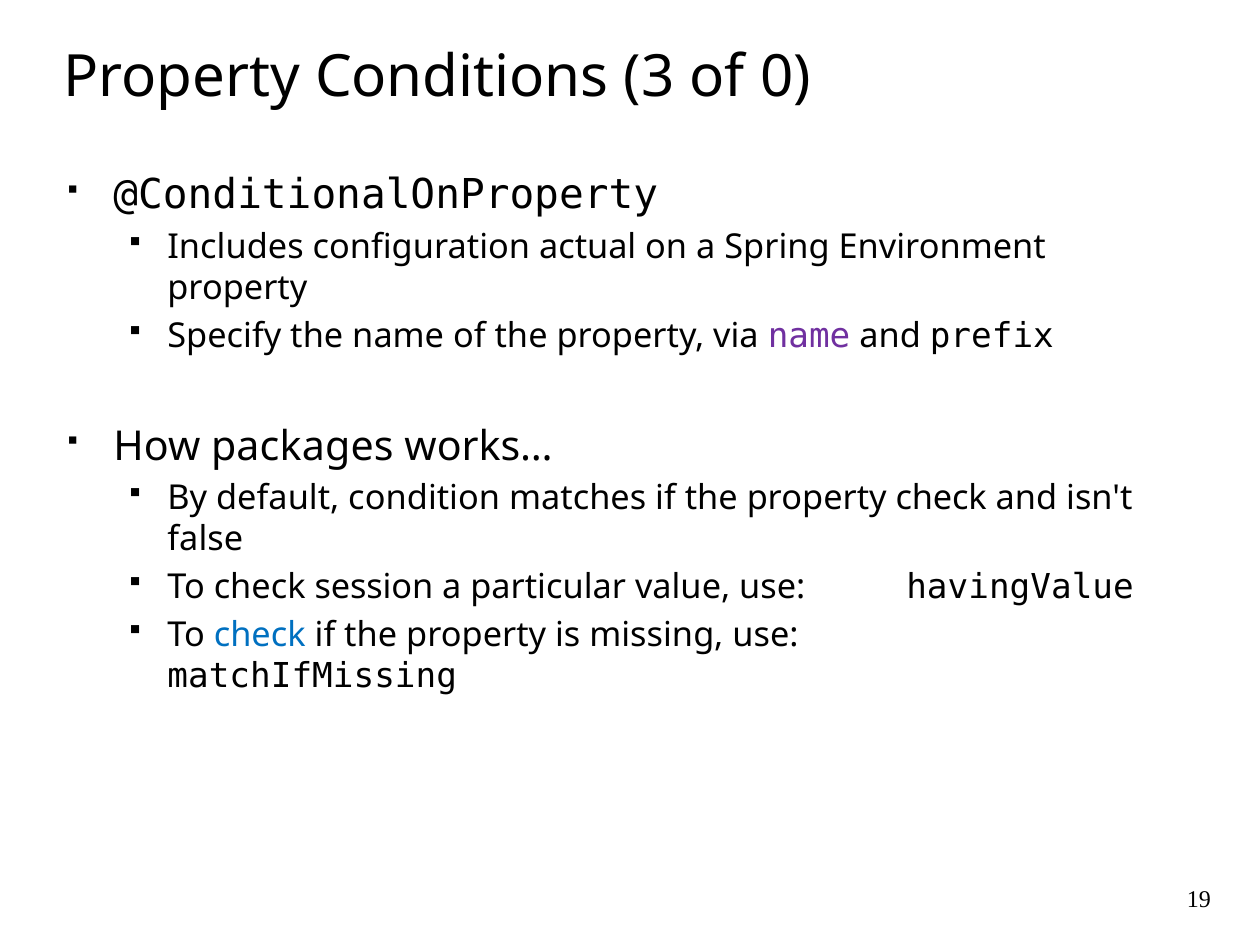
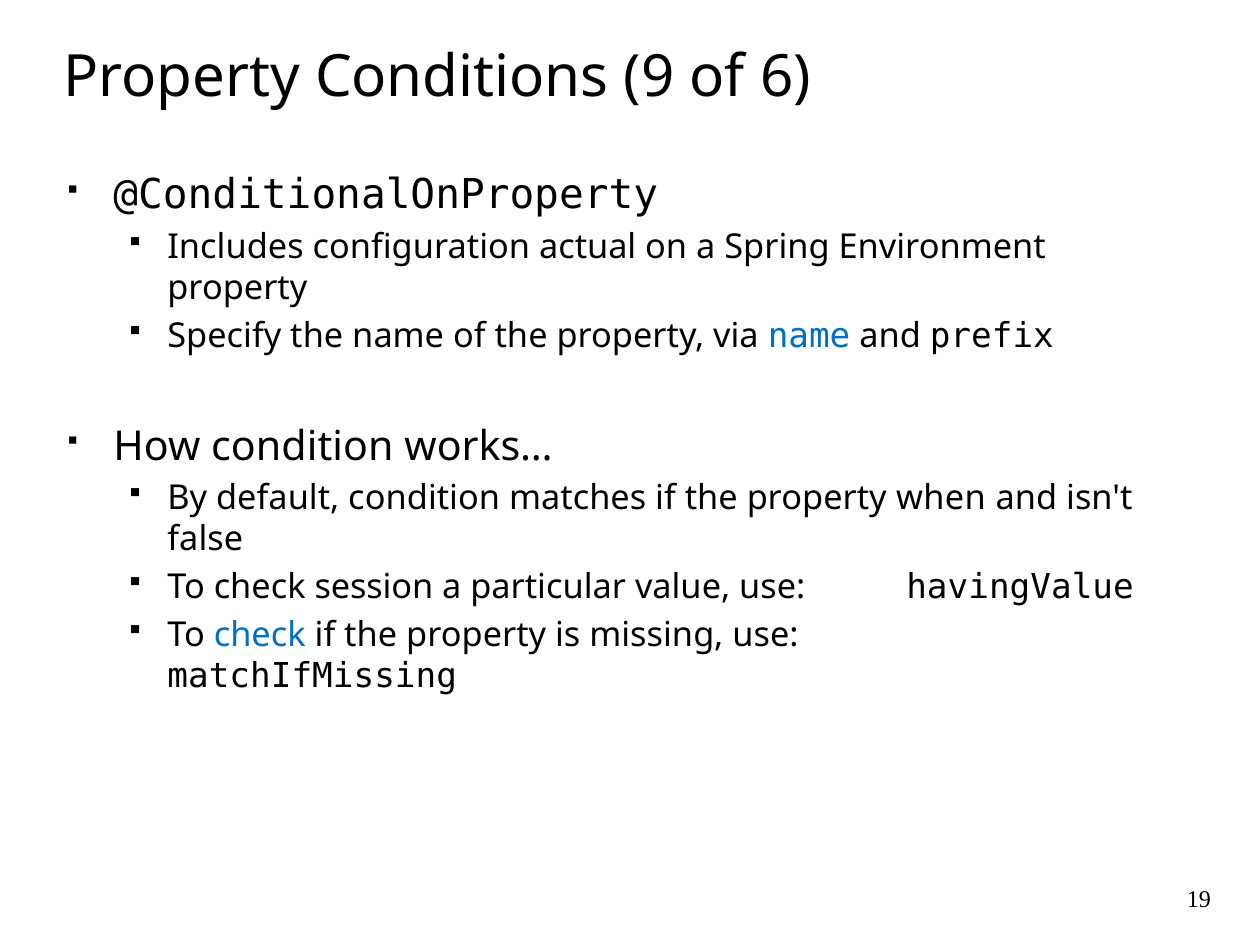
3: 3 -> 9
0: 0 -> 6
name at (809, 336) colour: purple -> blue
How packages: packages -> condition
property check: check -> when
